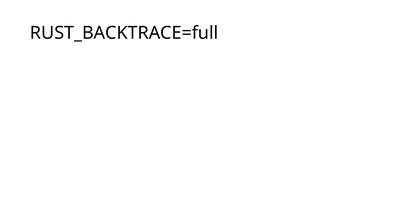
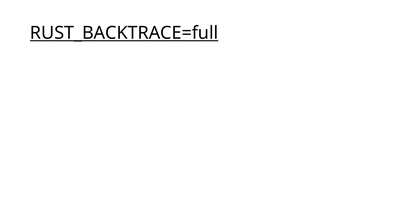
RUST_BACKTRACE=full underline: none -> present
